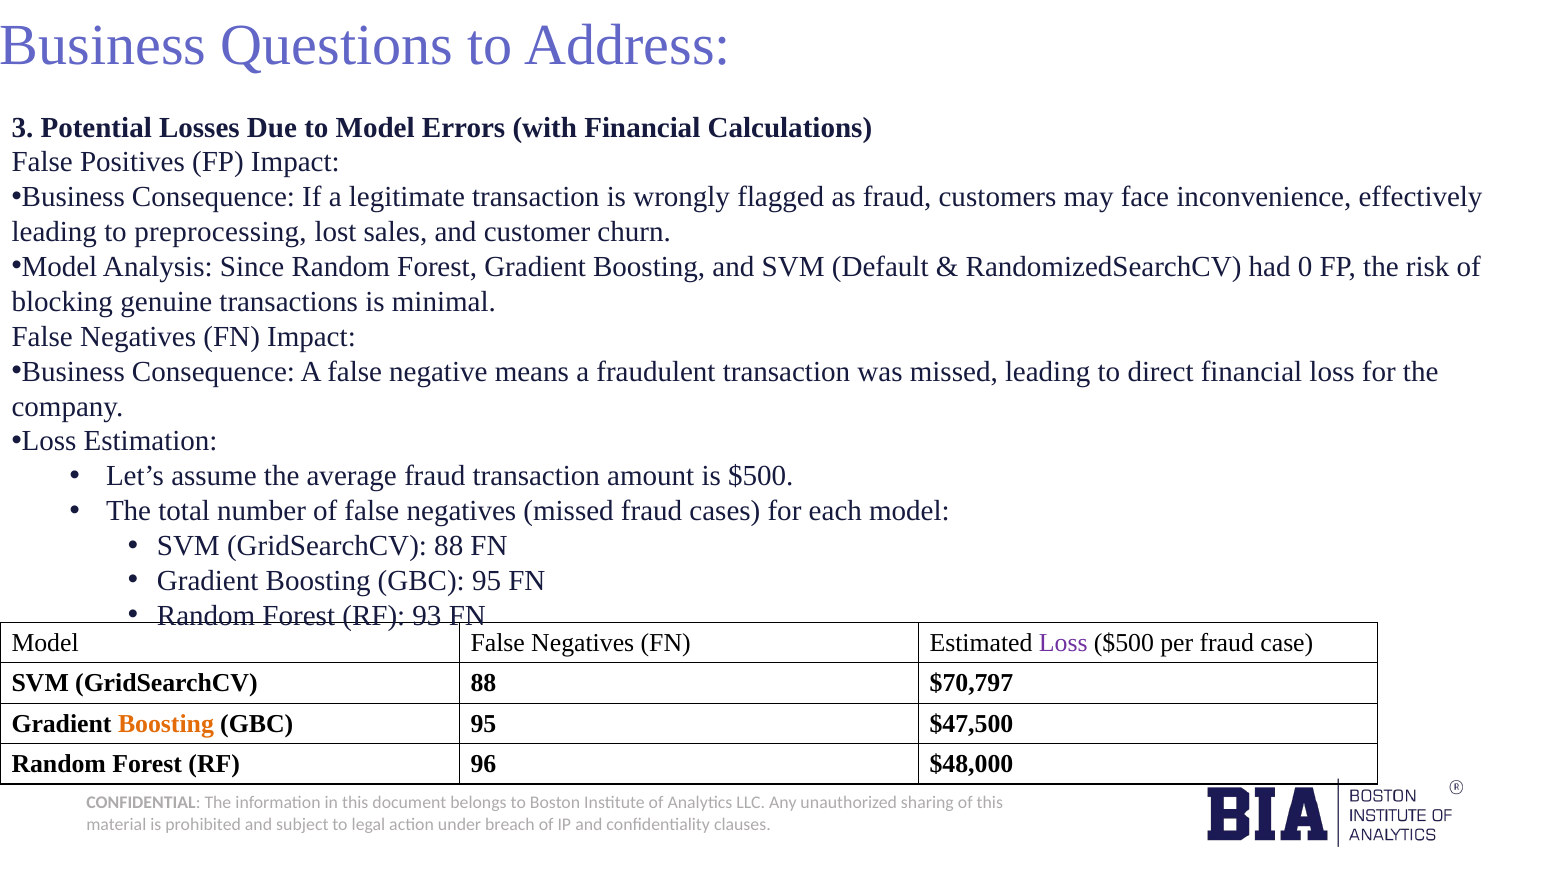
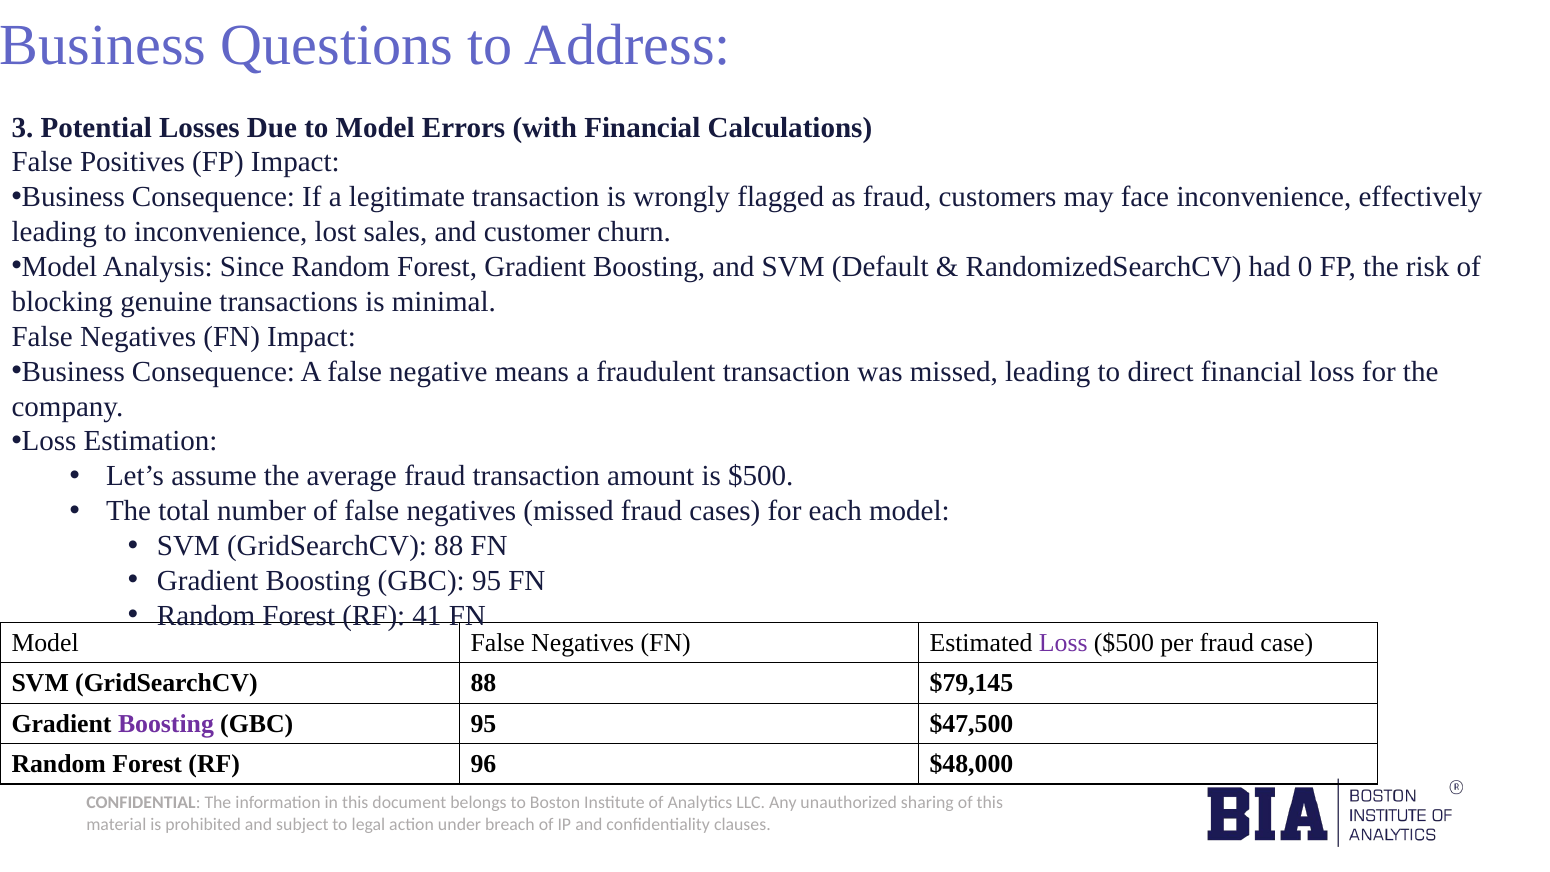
to preprocessing: preprocessing -> inconvenience
93: 93 -> 41
$70,797: $70,797 -> $79,145
Boosting at (166, 724) colour: orange -> purple
